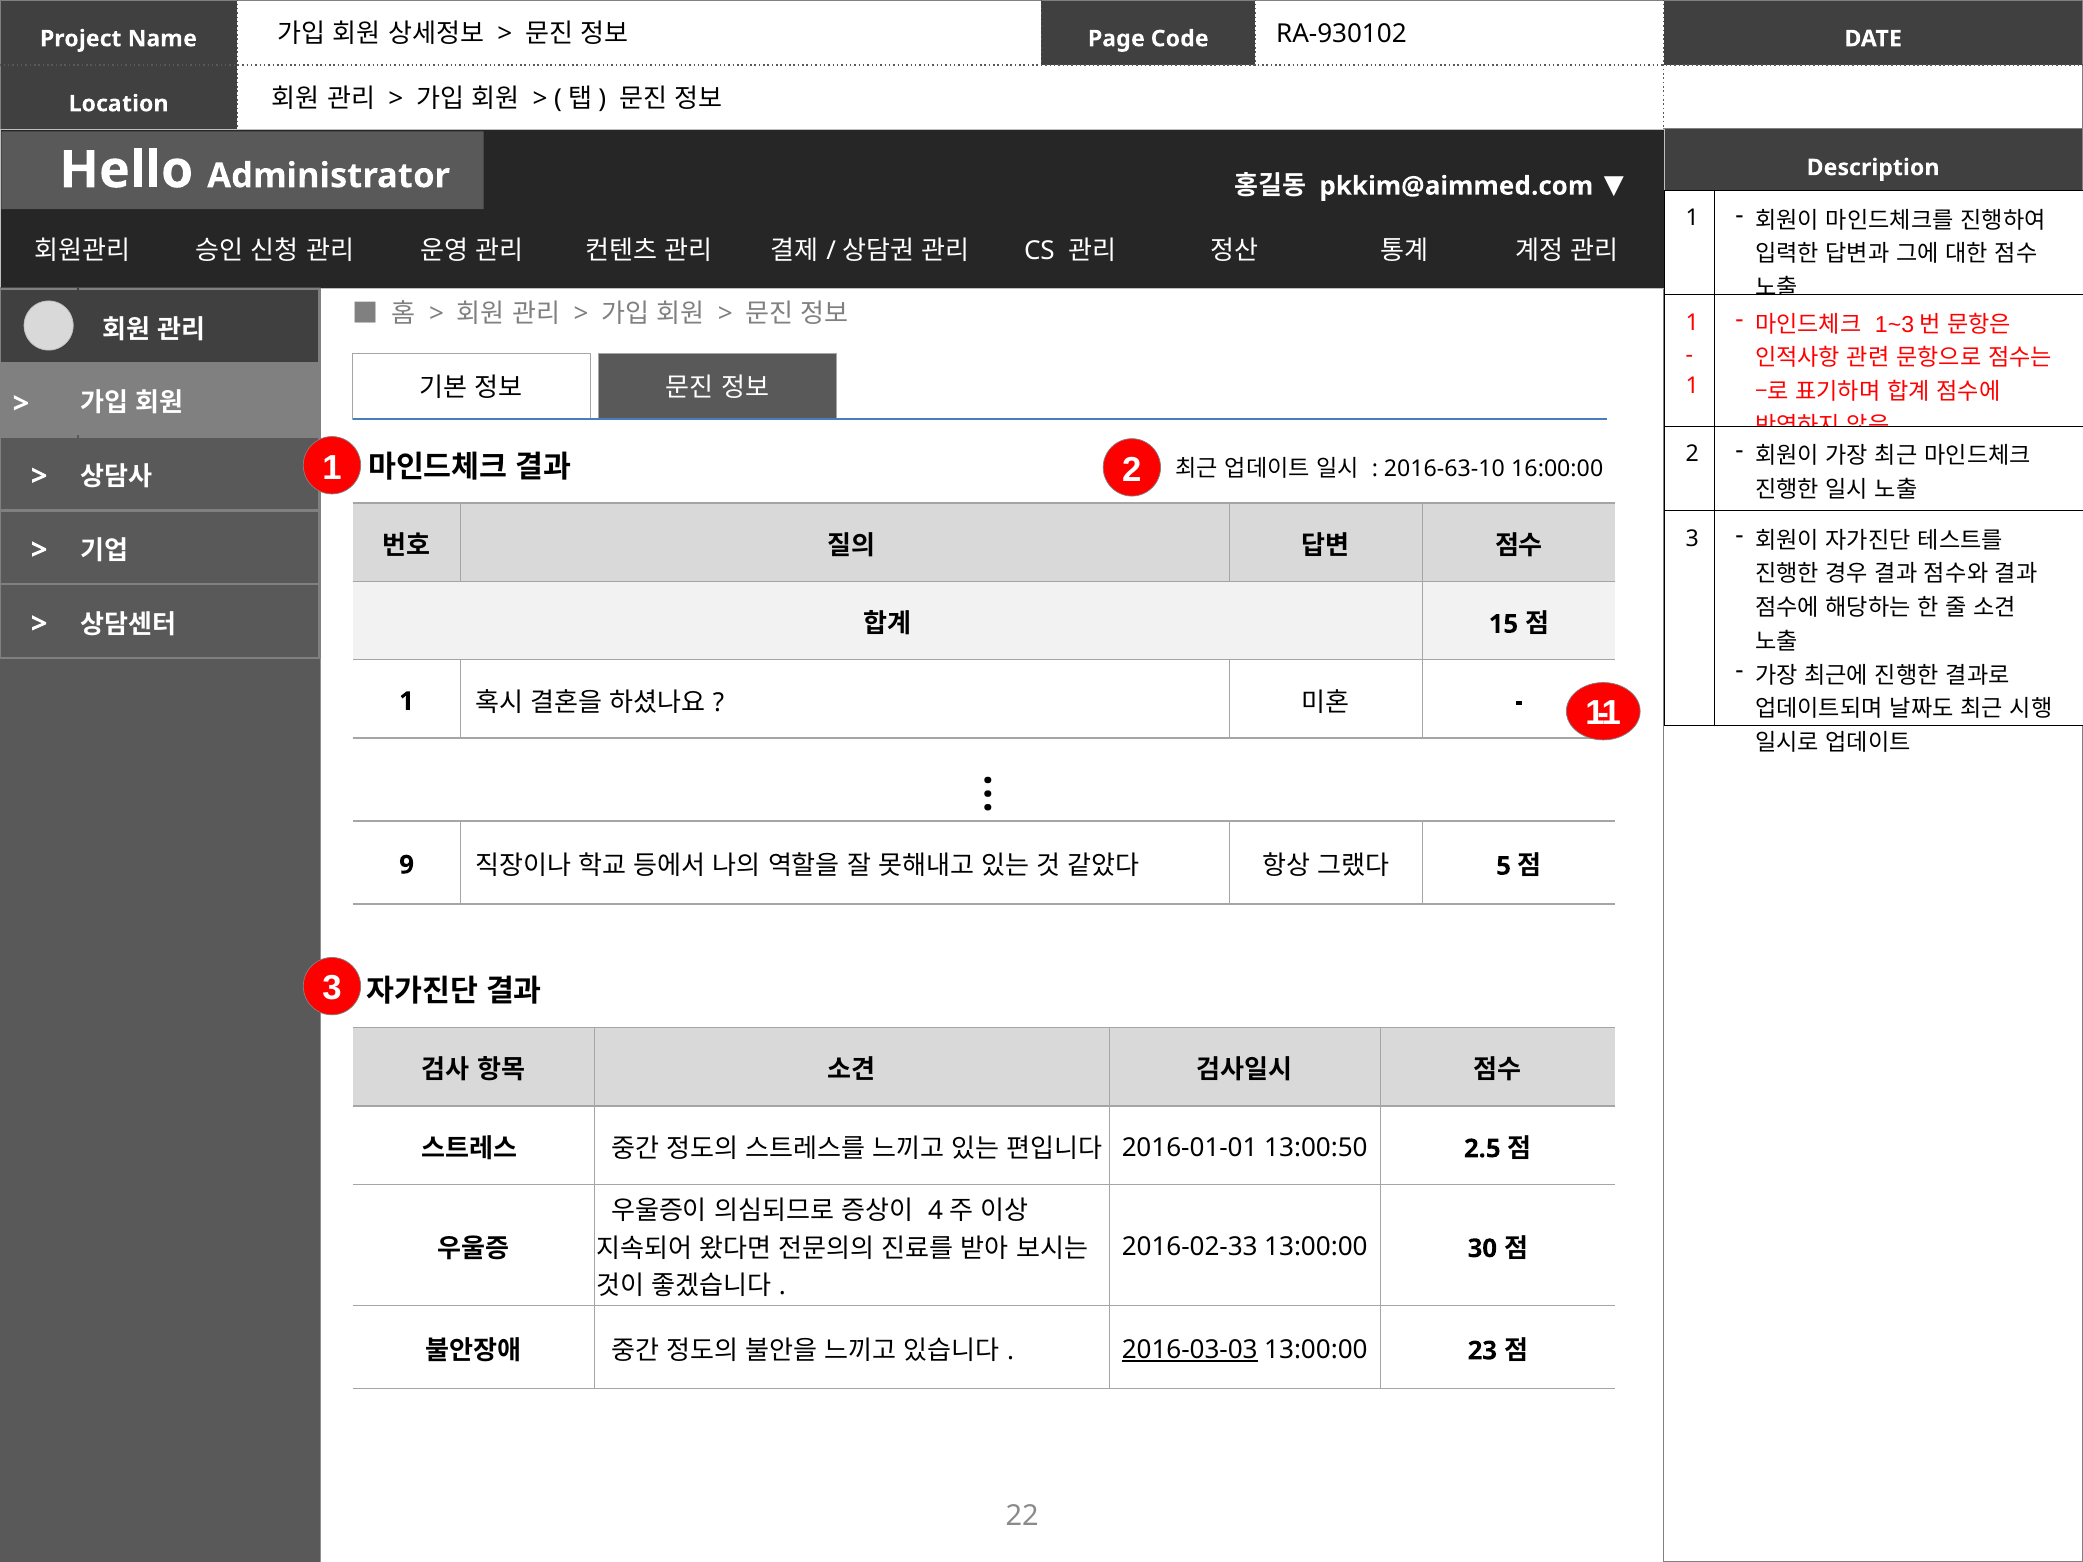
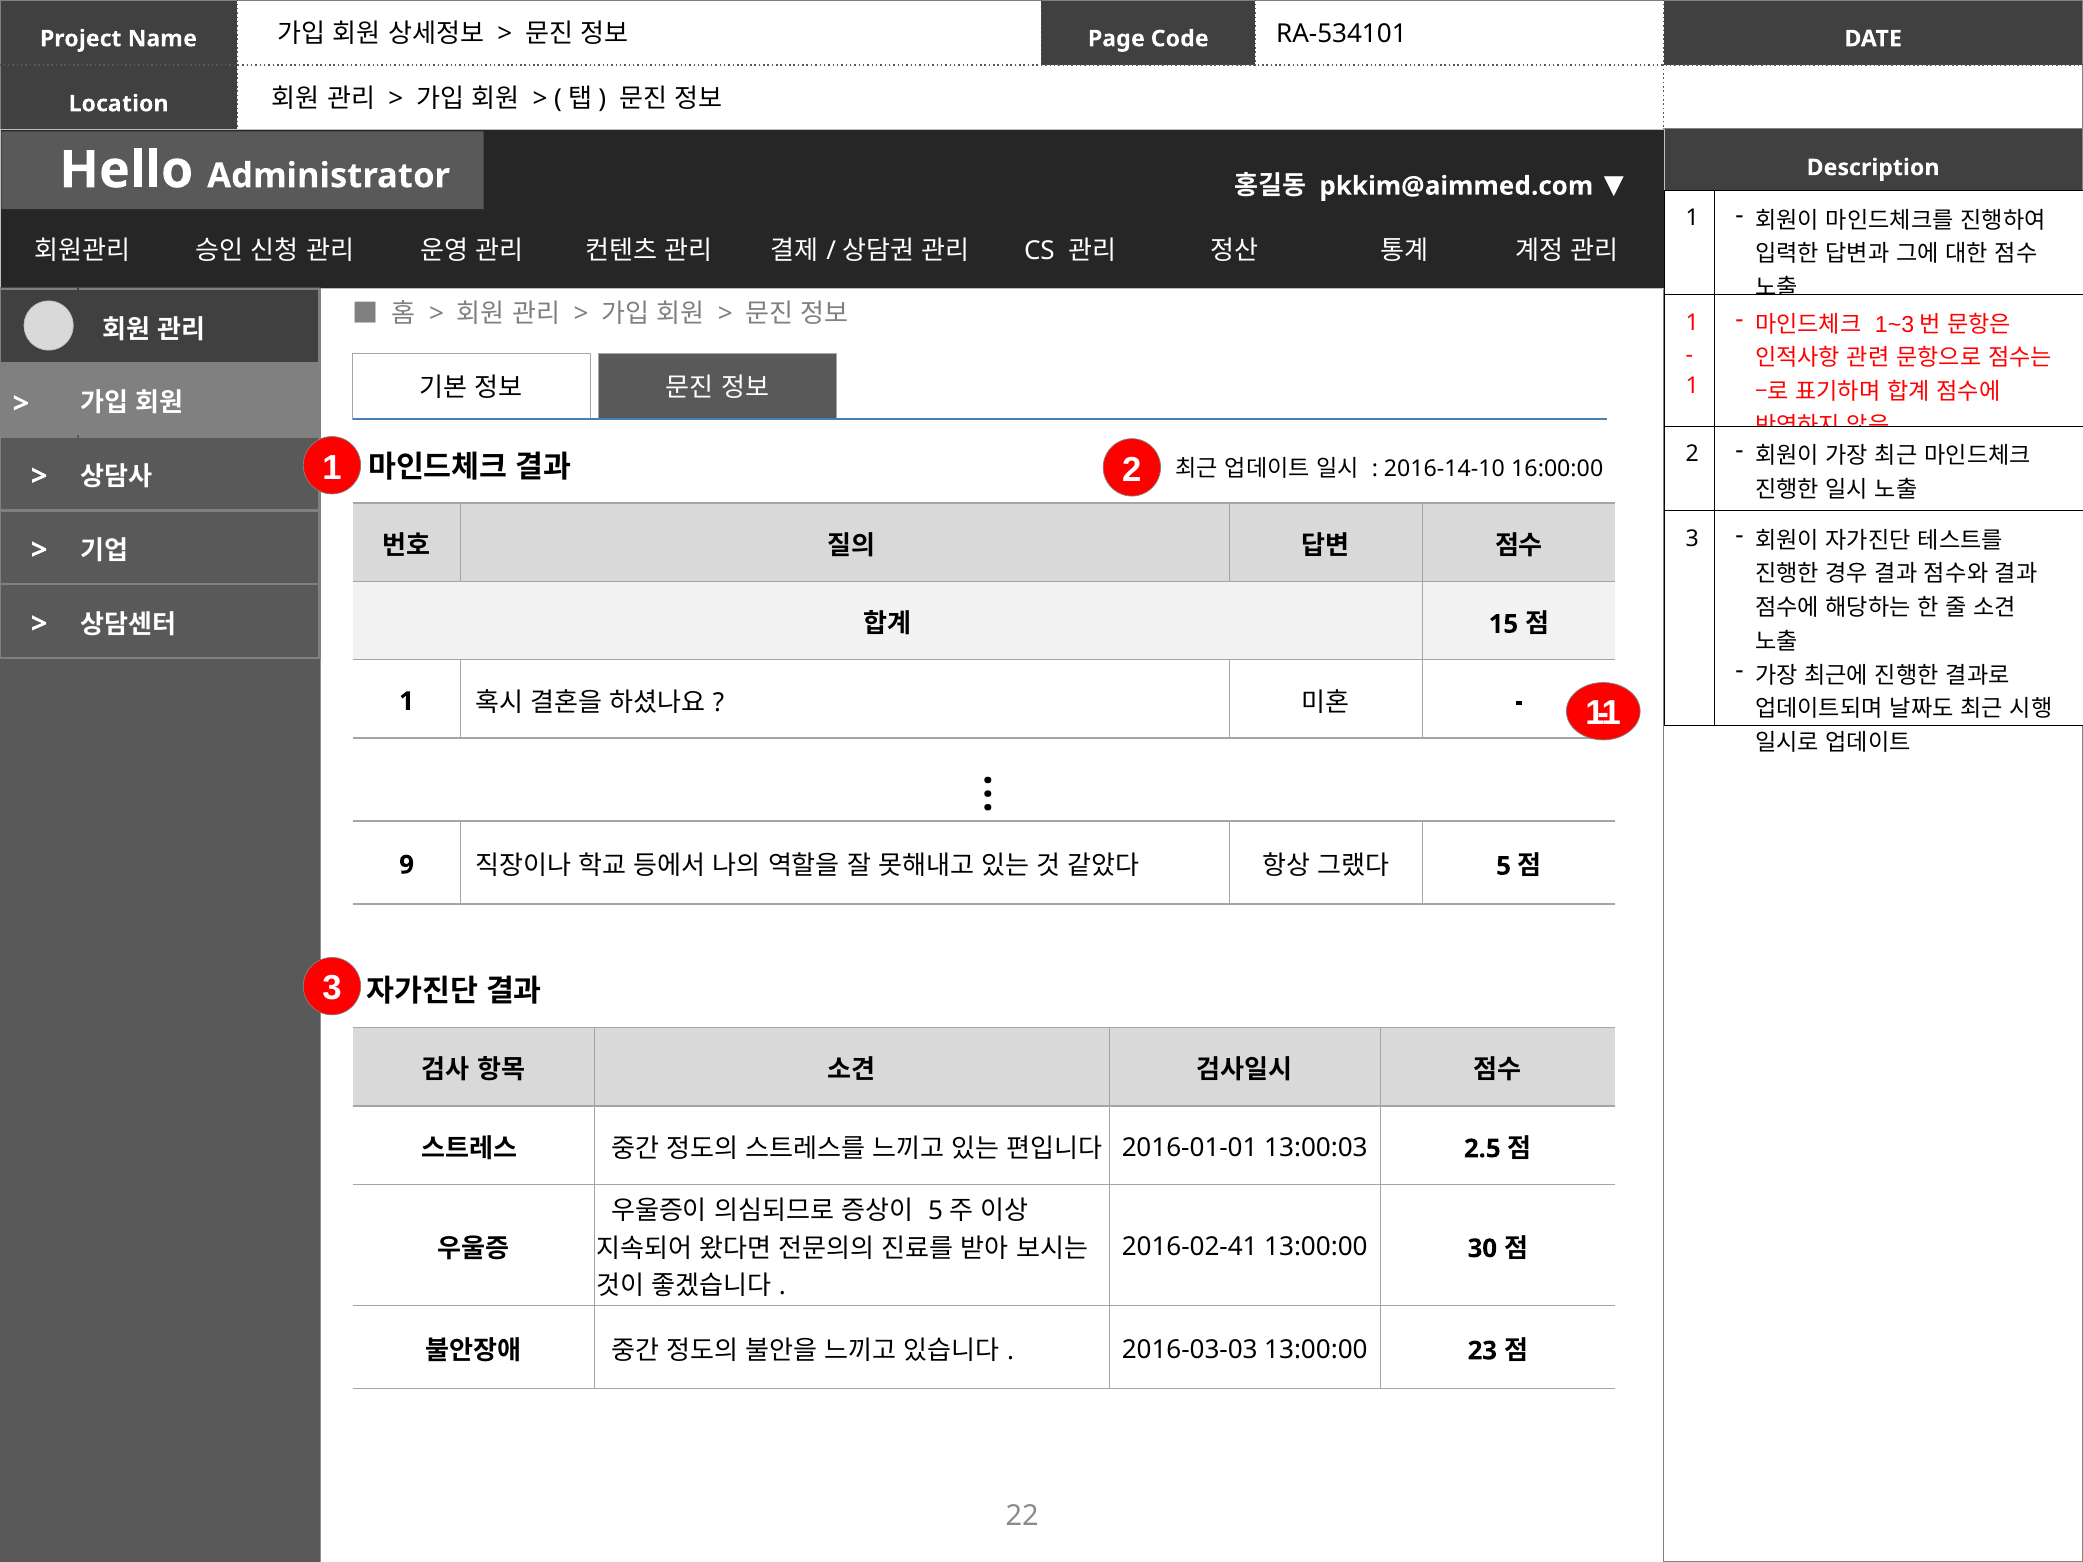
RA-930102: RA-930102 -> RA-534101
2016-63-10: 2016-63-10 -> 2016-14-10
13:00:50: 13:00:50 -> 13:00:03
4 at (935, 1211): 4 -> 5
2016-02-33: 2016-02-33 -> 2016-02-41
2016-03-03 underline: present -> none
